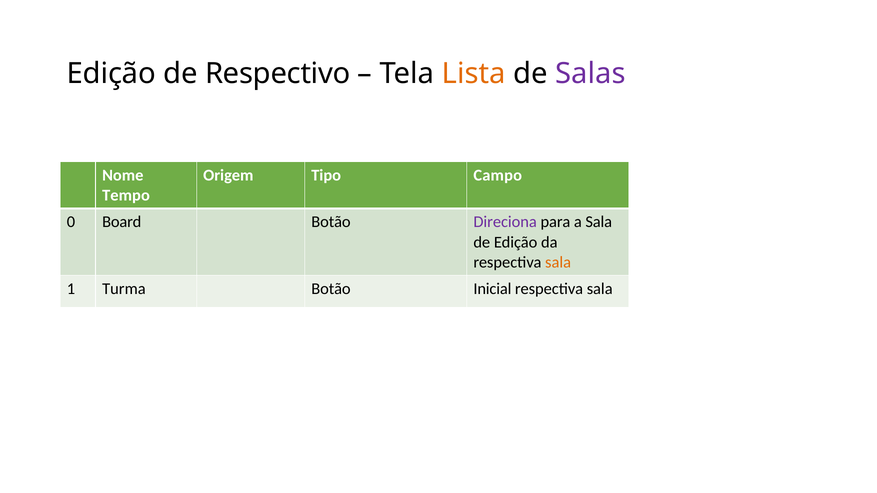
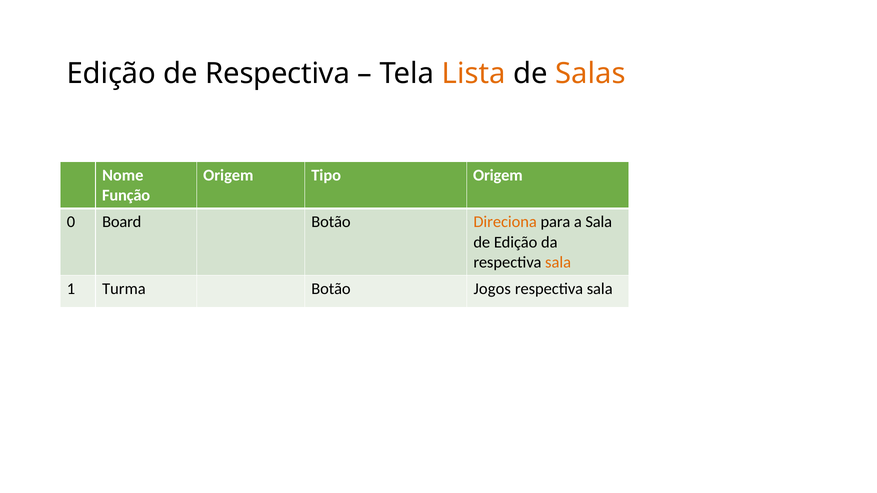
de Respectivo: Respectivo -> Respectiva
Salas colour: purple -> orange
Tipo Campo: Campo -> Origem
Tempo: Tempo -> Função
Direciona colour: purple -> orange
Inicial: Inicial -> Jogos
